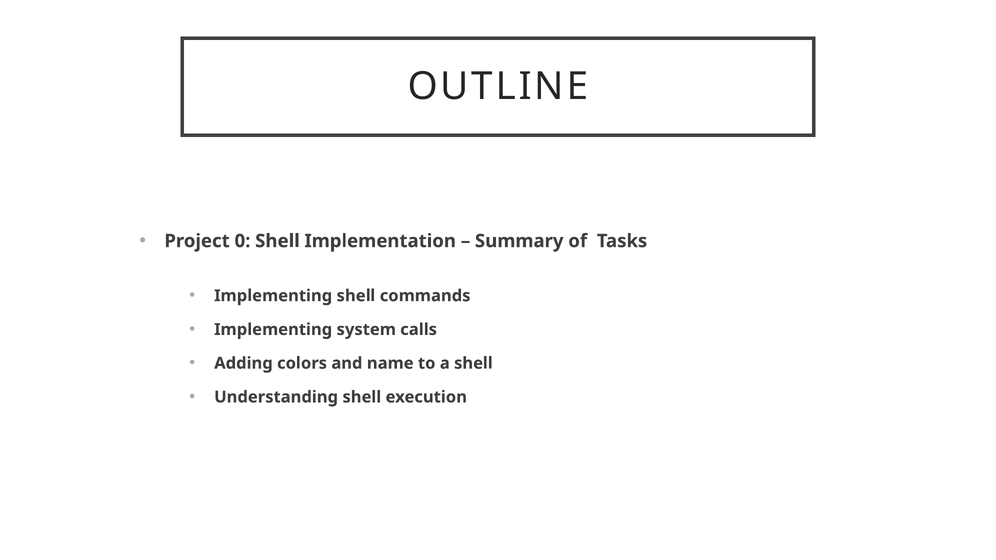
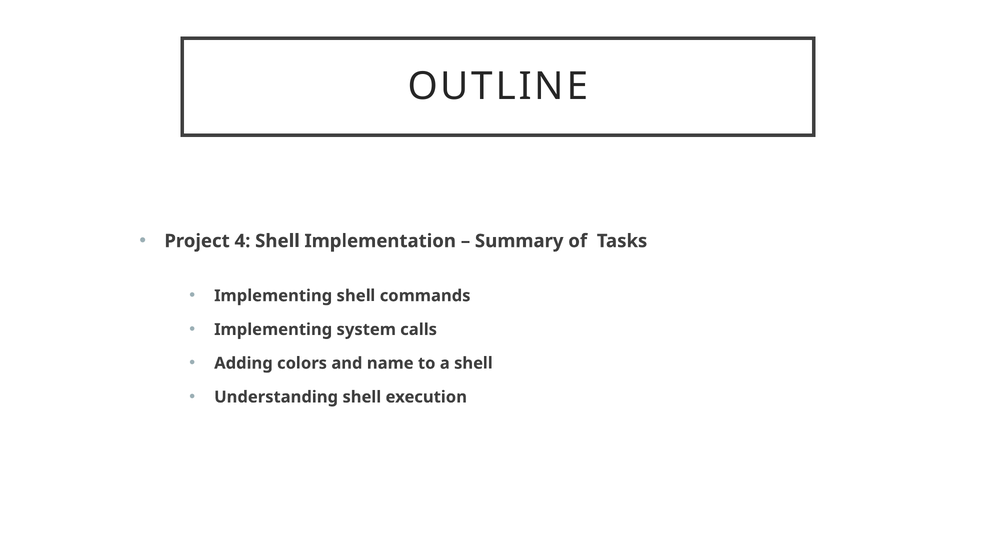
0: 0 -> 4
